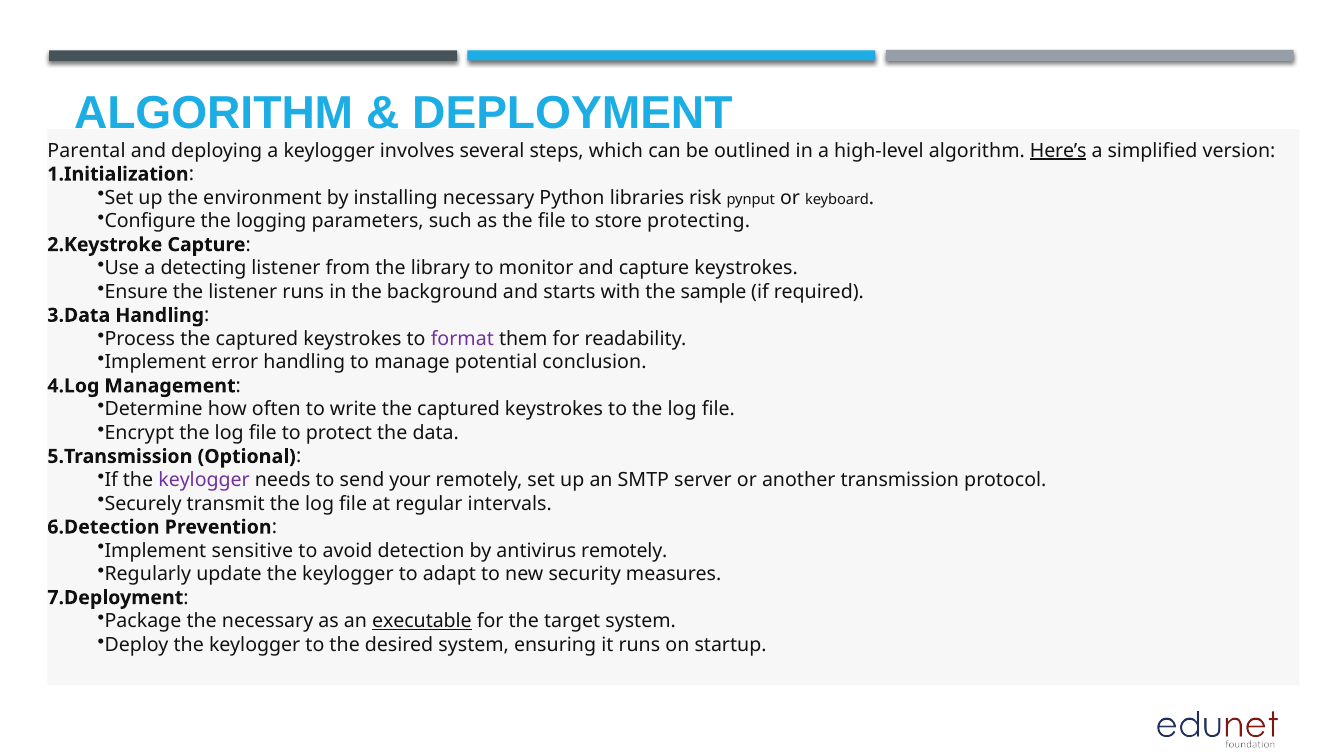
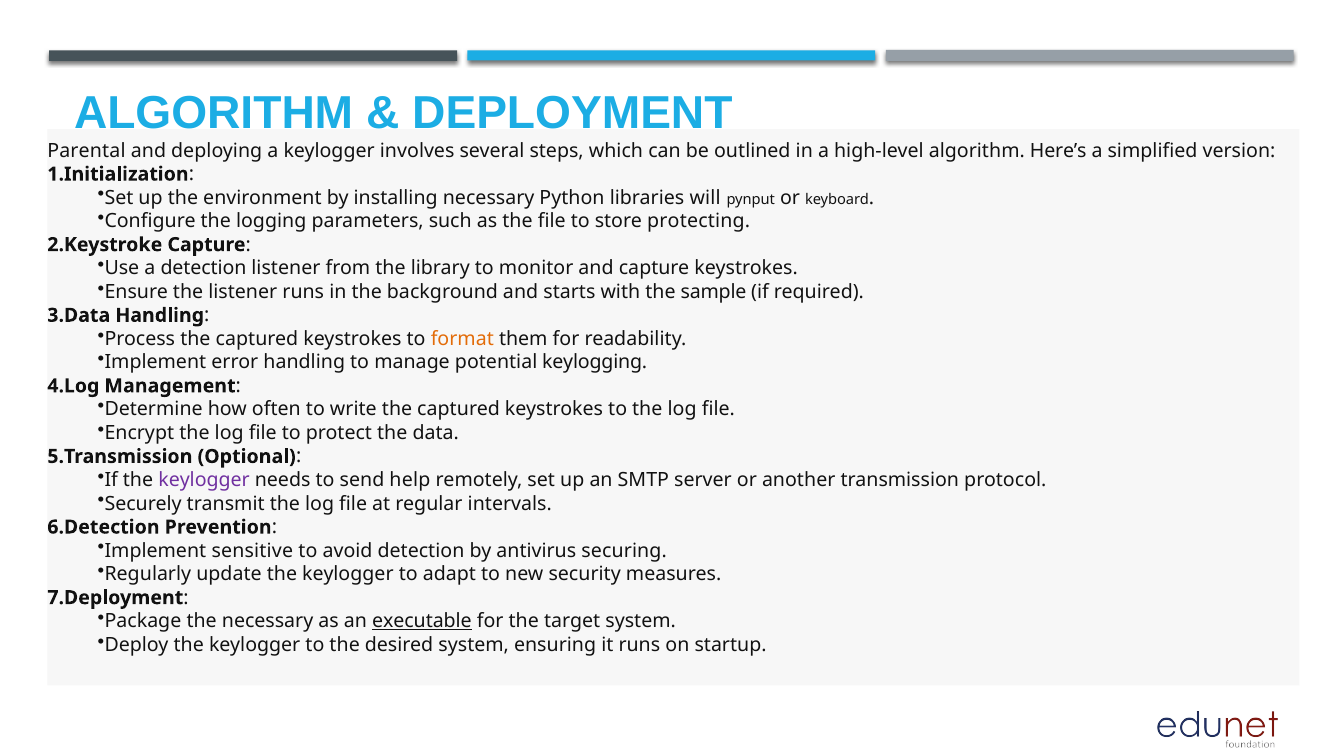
Here’s underline: present -> none
risk: risk -> will
a detecting: detecting -> detection
format colour: purple -> orange
conclusion: conclusion -> keylogging
your: your -> help
antivirus remotely: remotely -> securing
